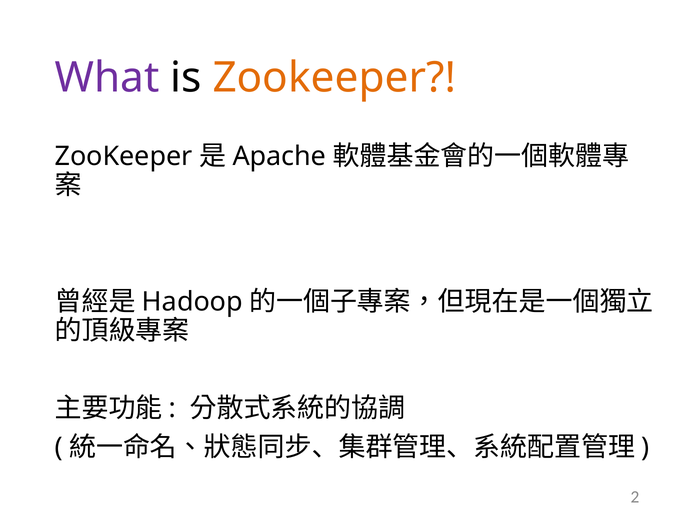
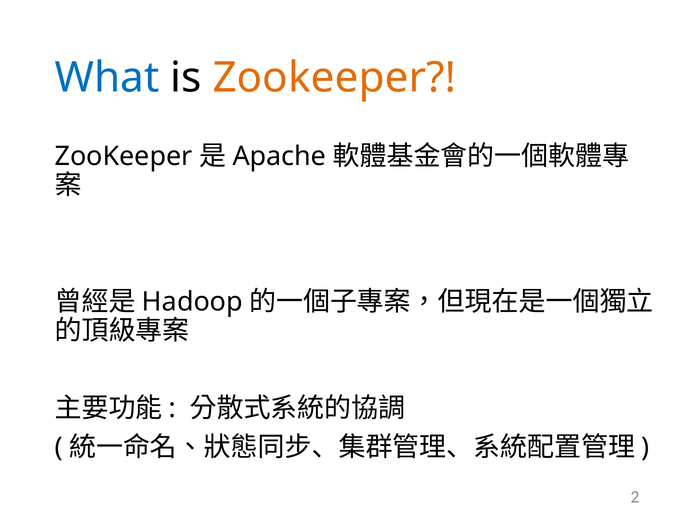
What colour: purple -> blue
